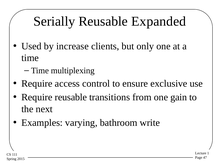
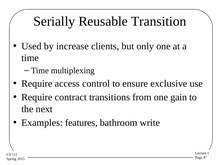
Expanded: Expanded -> Transition
Require reusable: reusable -> contract
varying: varying -> features
